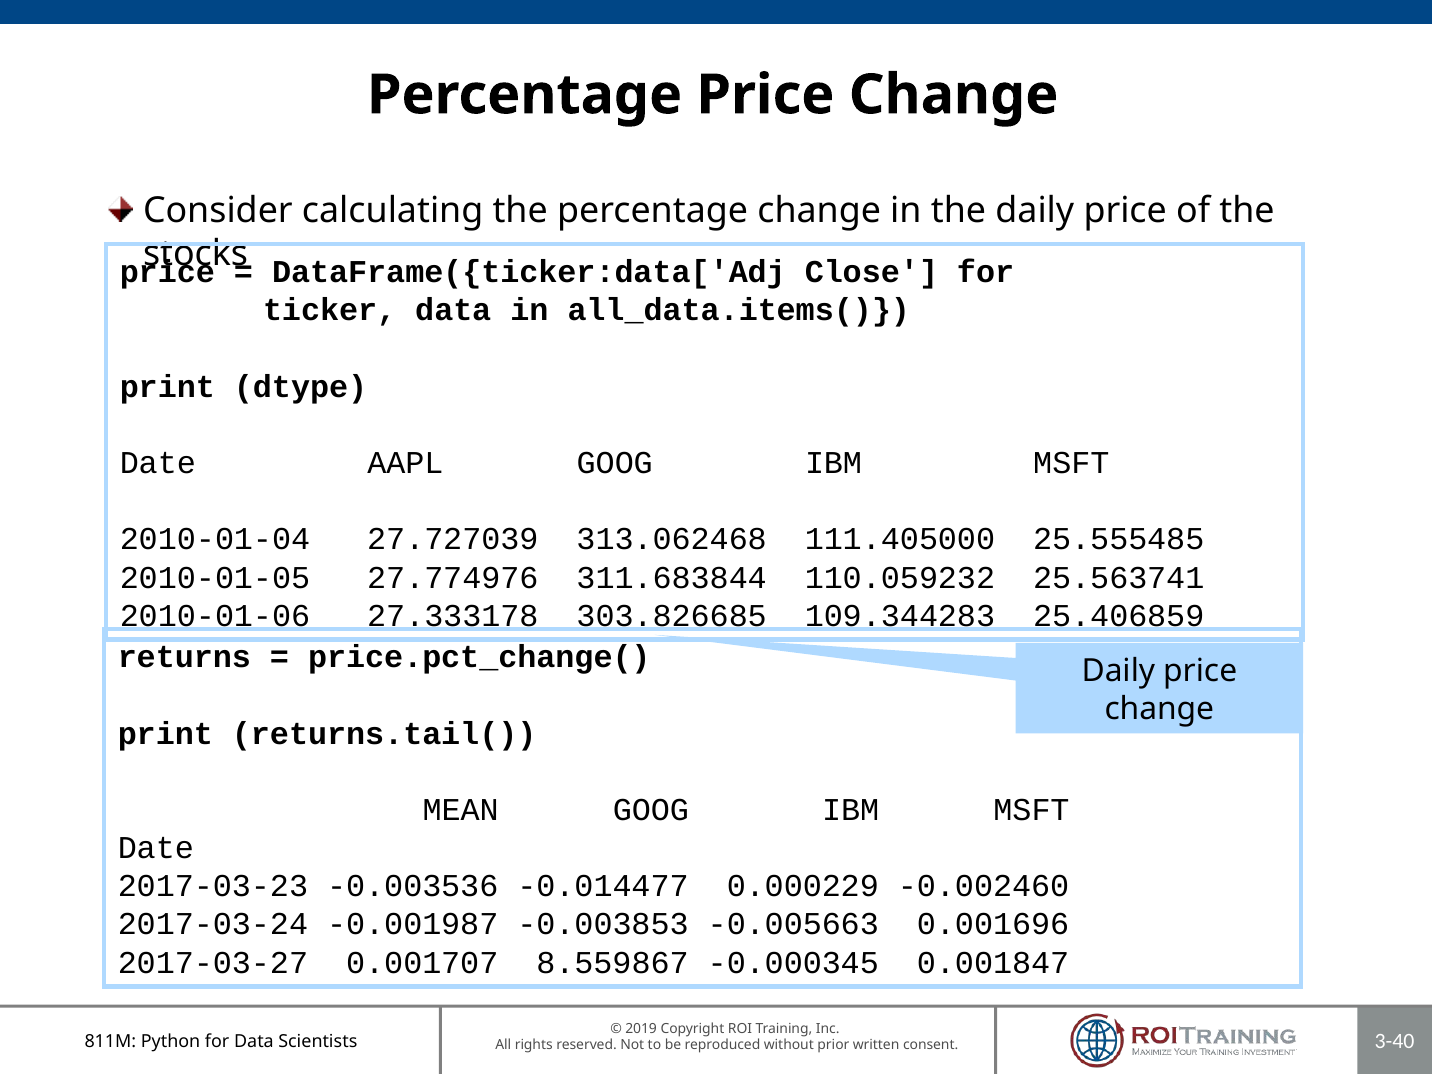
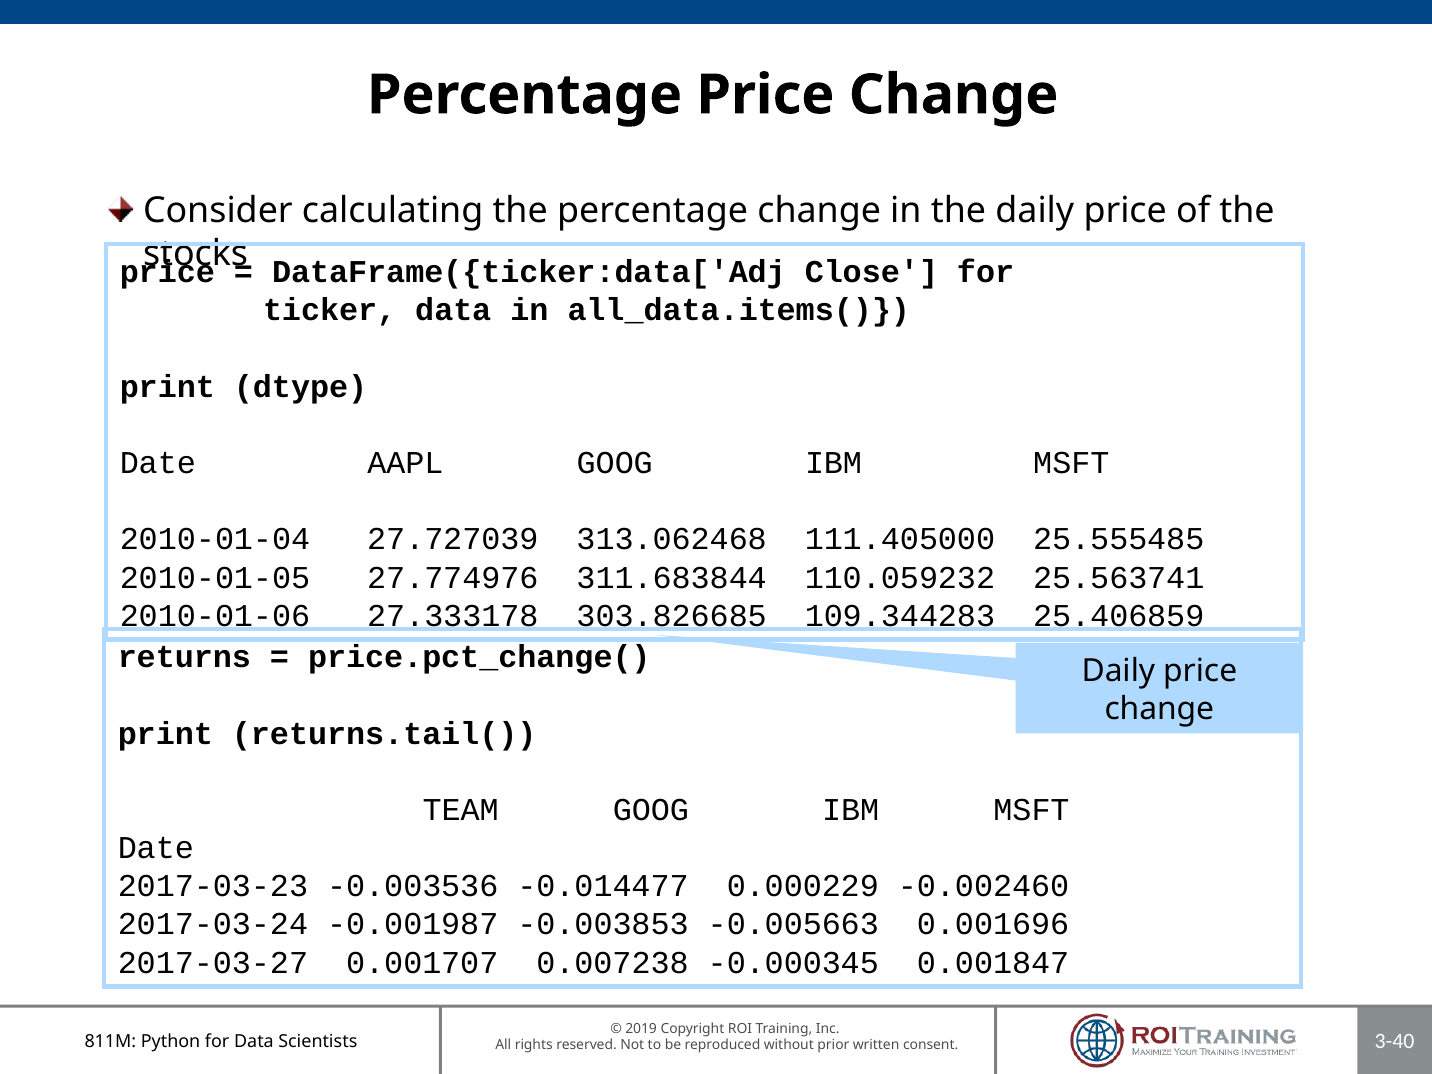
MEAN: MEAN -> TEAM
8.559867: 8.559867 -> 0.007238
